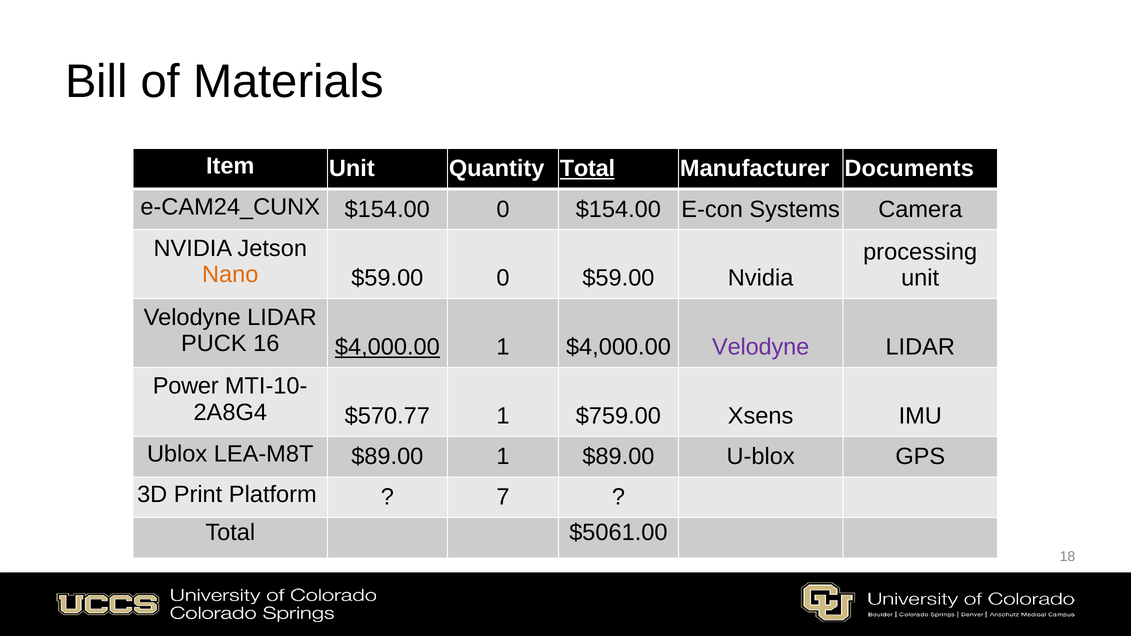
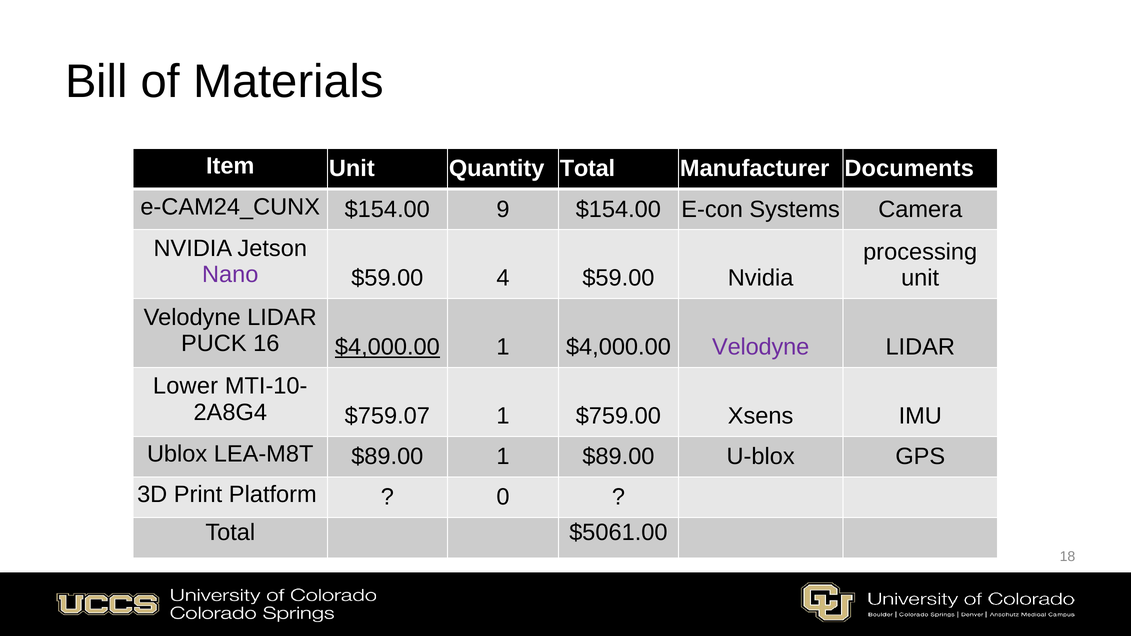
Total at (587, 169) underline: present -> none
$154.00 0: 0 -> 9
Nano colour: orange -> purple
$59.00 0: 0 -> 4
Power: Power -> Lower
$570.77: $570.77 -> $759.07
7: 7 -> 0
